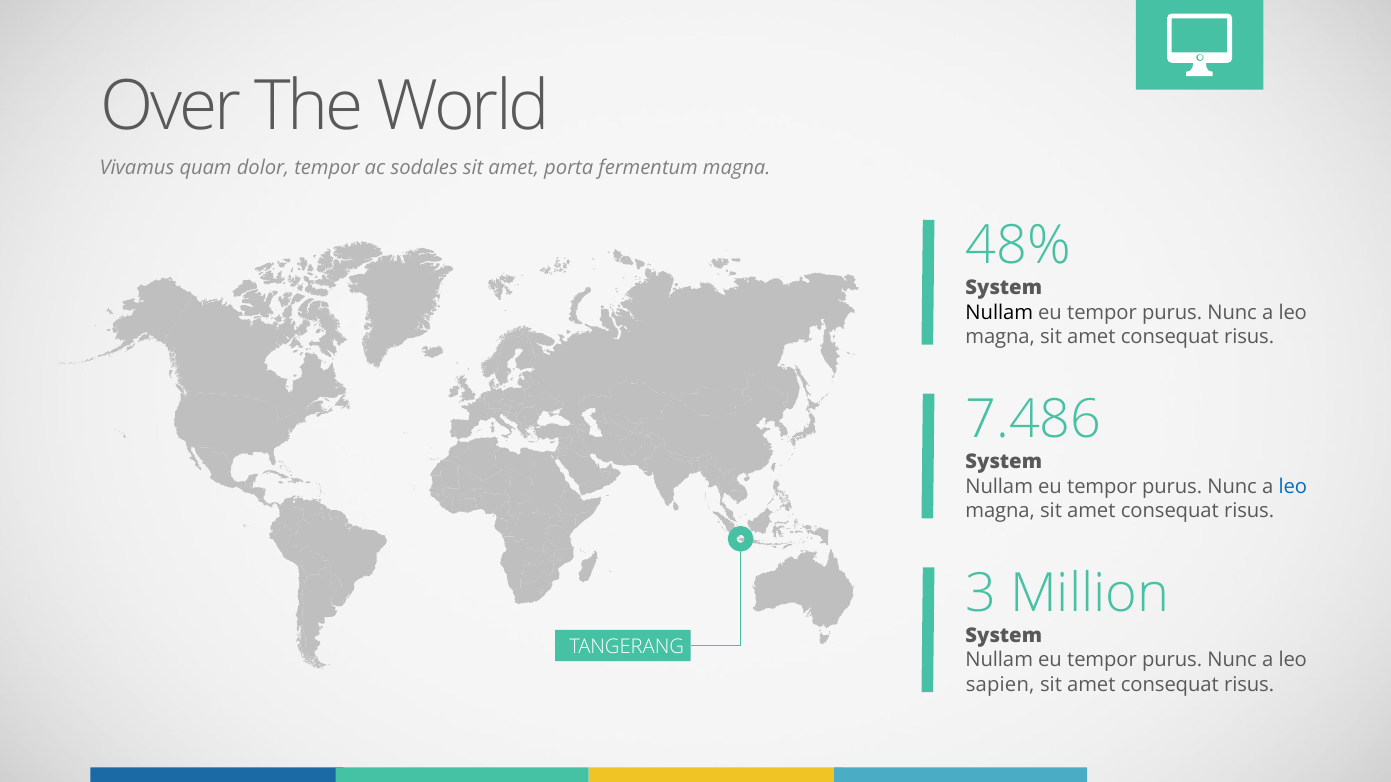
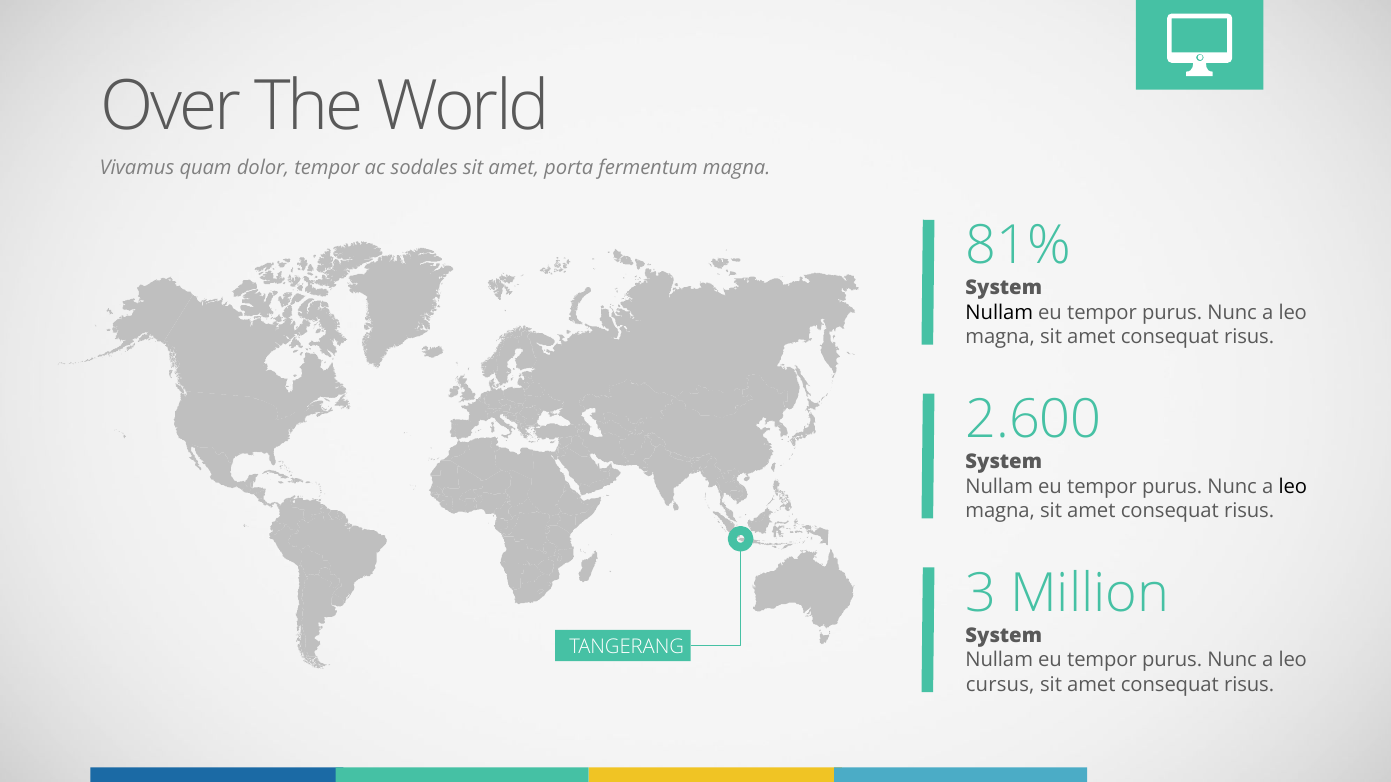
48%: 48% -> 81%
7.486: 7.486 -> 2.600
leo at (1293, 487) colour: blue -> black
sapien: sapien -> cursus
